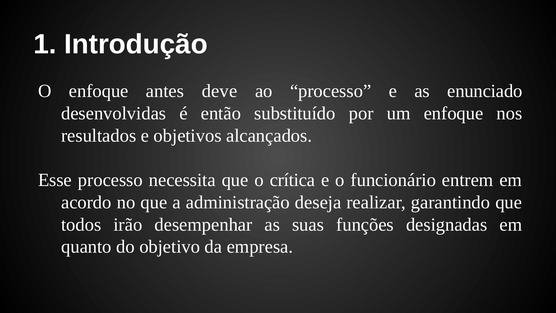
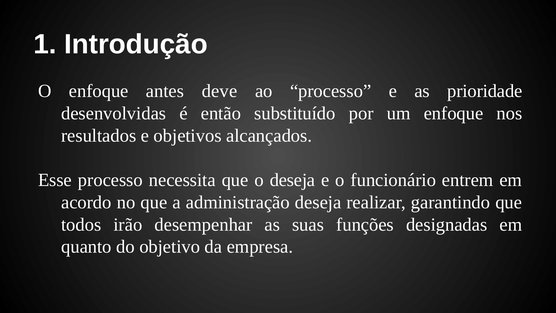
enunciado: enunciado -> prioridade
o crítica: crítica -> deseja
